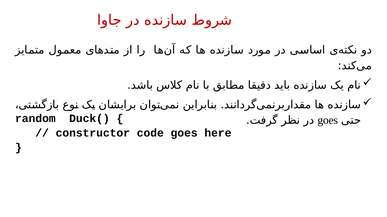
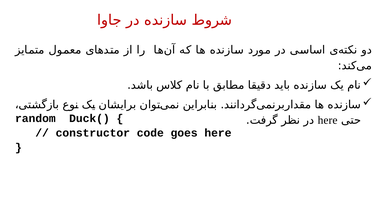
goes at (328, 121): goes -> here
